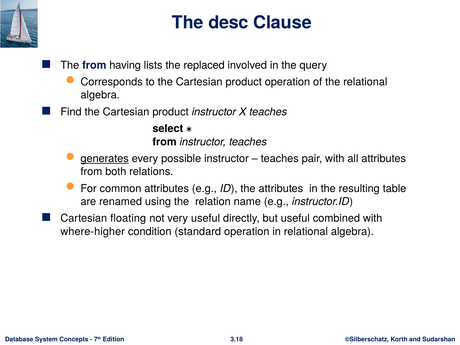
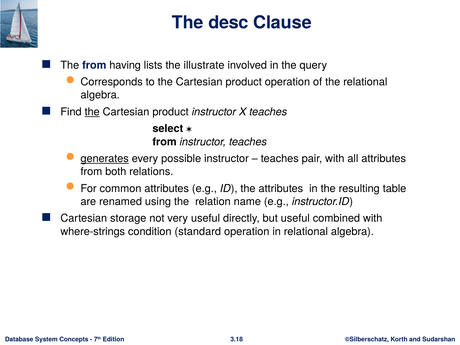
replaced: replaced -> illustrate
the at (92, 112) underline: none -> present
floating: floating -> storage
where-higher: where-higher -> where-strings
